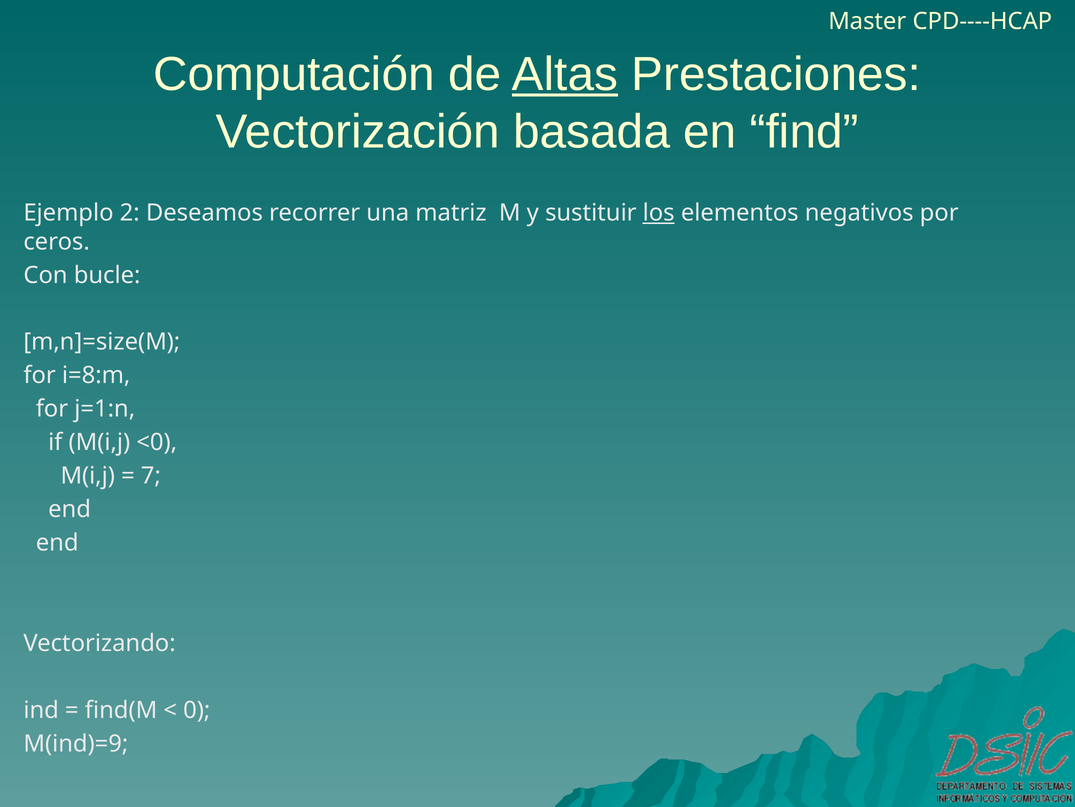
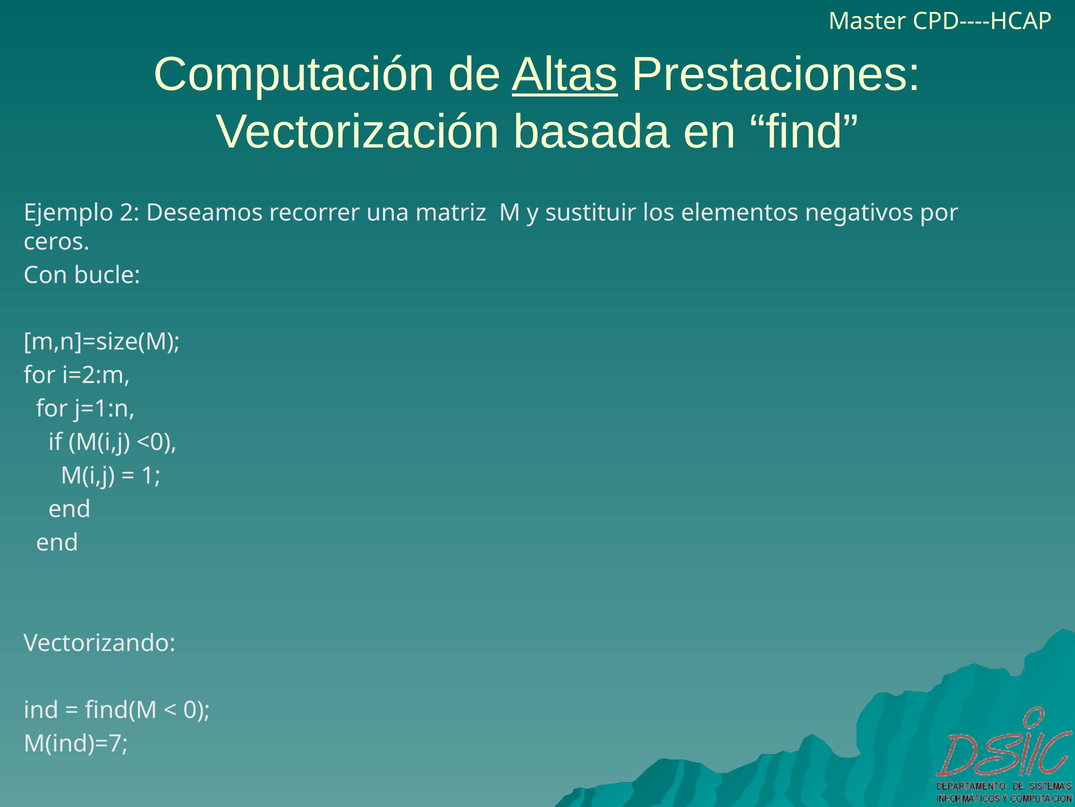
los underline: present -> none
i=8:m: i=8:m -> i=2:m
7: 7 -> 1
M(ind)=9: M(ind)=9 -> M(ind)=7
